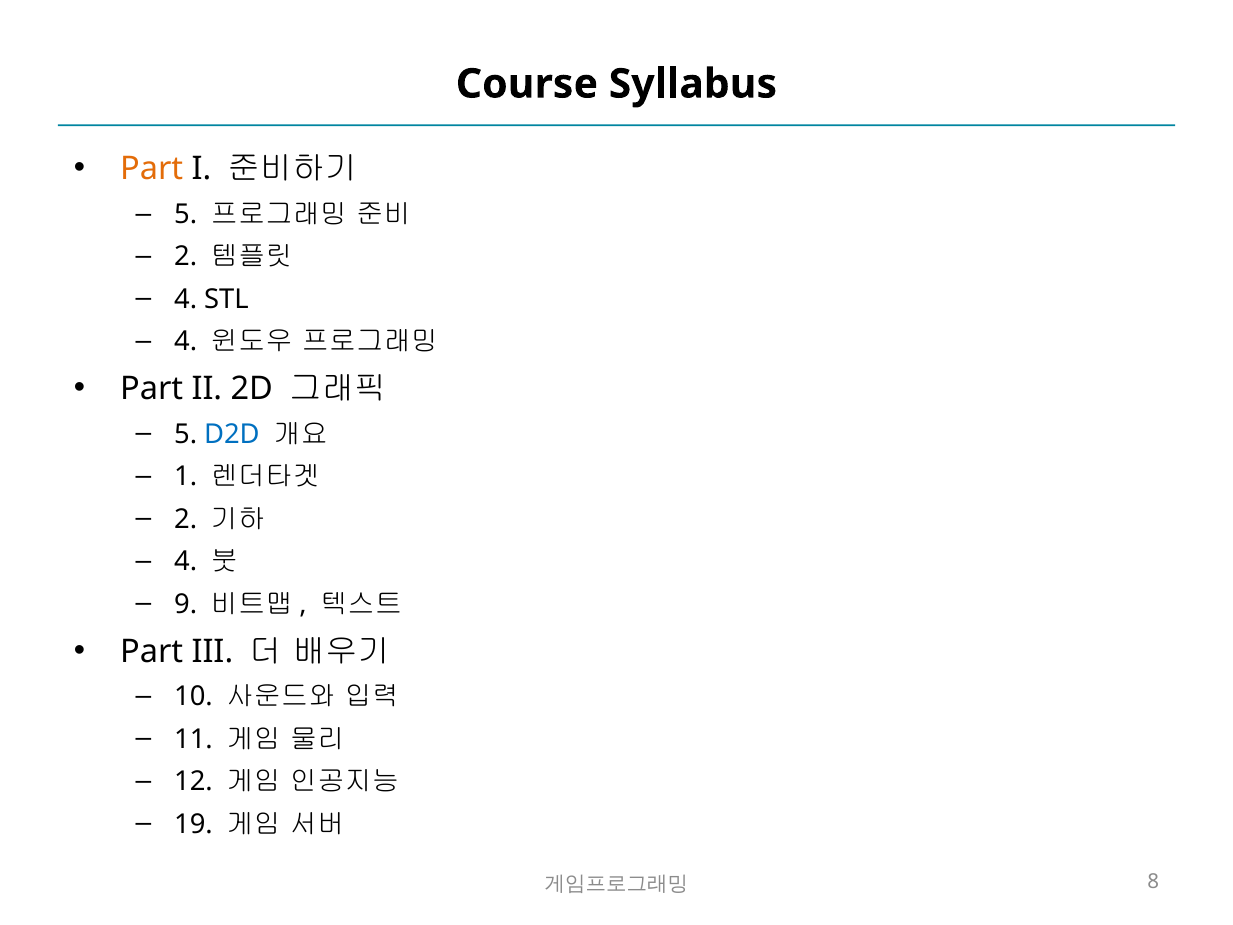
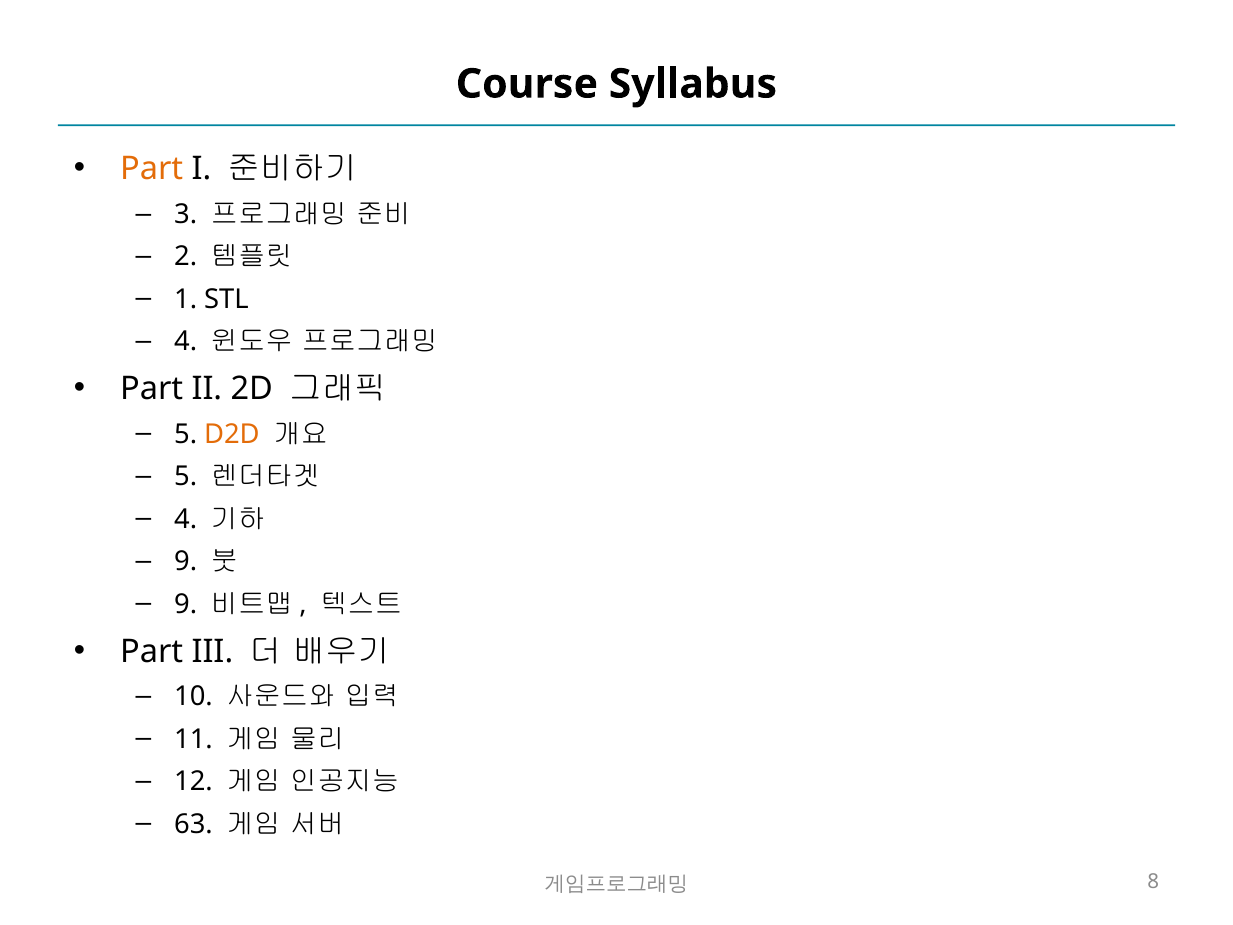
5 at (186, 214): 5 -> 3
4 at (186, 299): 4 -> 1
D2D colour: blue -> orange
1 at (186, 477): 1 -> 5
2 at (186, 519): 2 -> 4
4 at (186, 562): 4 -> 9
19: 19 -> 63
